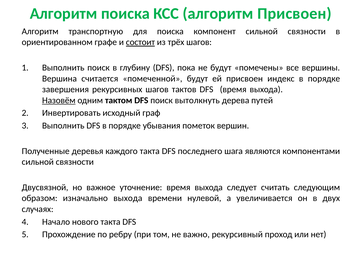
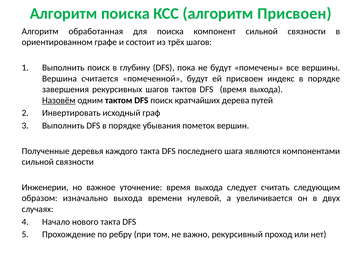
транспортную: транспортную -> обработанная
состоит underline: present -> none
вытолкнуть: вытолкнуть -> кратчайших
Двусвязной: Двусвязной -> Инженерии
